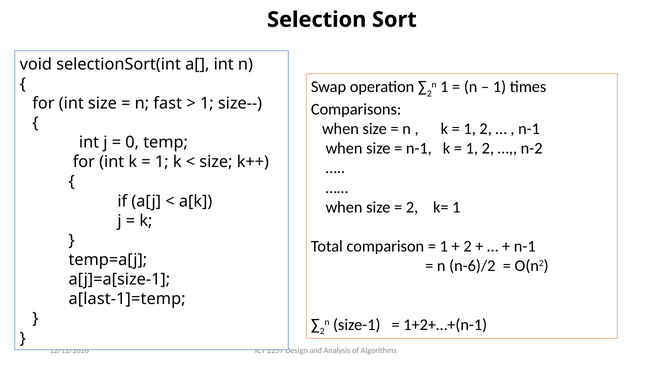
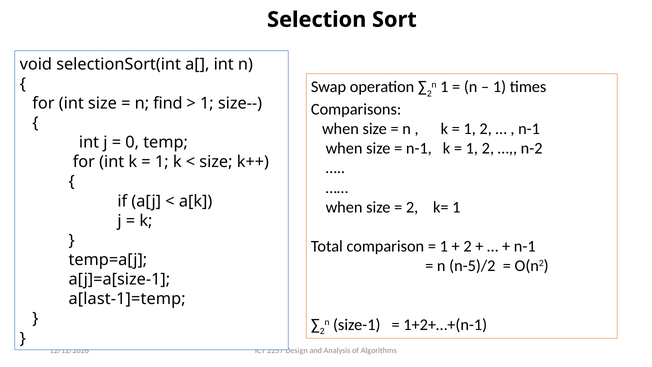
fast: fast -> find
n-6)/2: n-6)/2 -> n-5)/2
